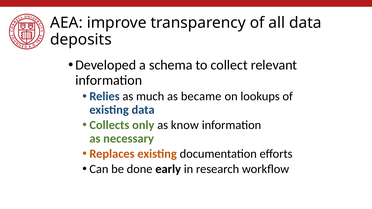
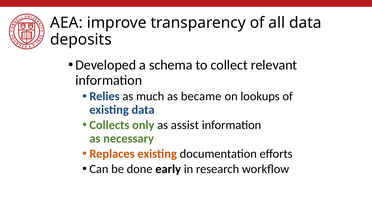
know: know -> assist
